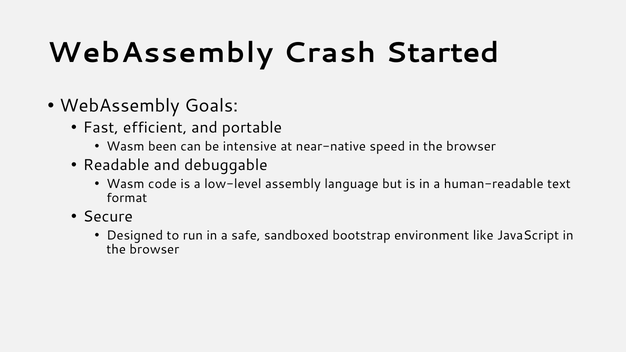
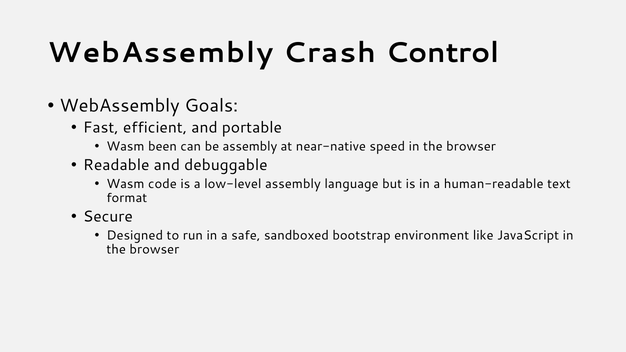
Started: Started -> Control
be intensive: intensive -> assembly
